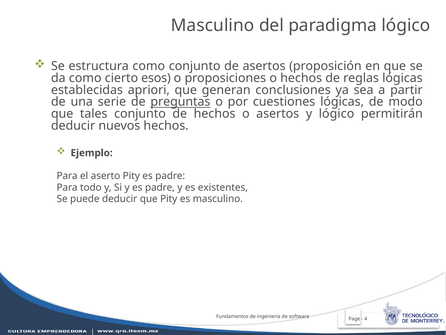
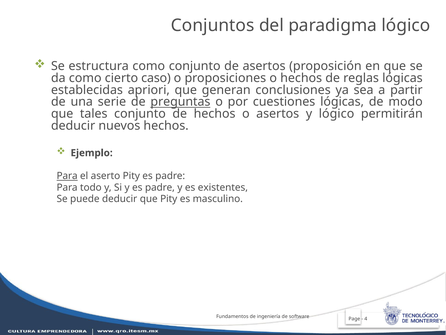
Masculino at (213, 25): Masculino -> Conjuntos
esos: esos -> caso
Para at (67, 176) underline: none -> present
